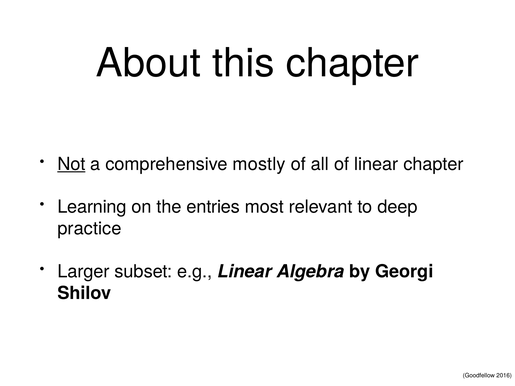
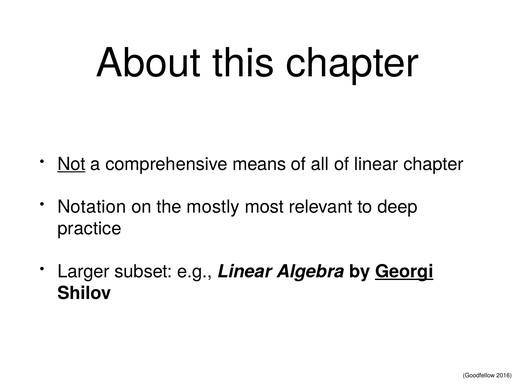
mostly: mostly -> means
Learning: Learning -> Notation
entries: entries -> mostly
Georgi underline: none -> present
